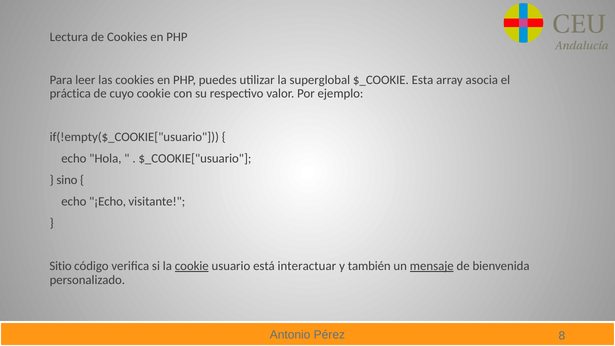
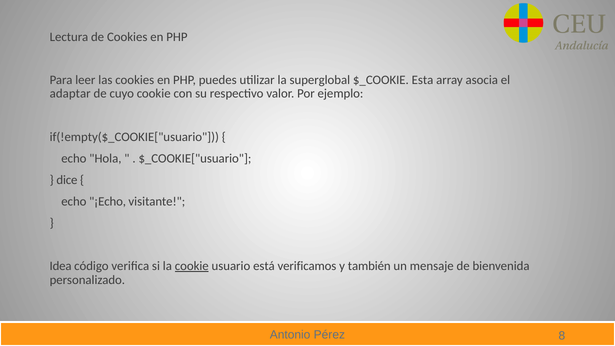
práctica: práctica -> adaptar
sino: sino -> dice
Sitio: Sitio -> Idea
interactuar: interactuar -> verificamos
mensaje underline: present -> none
